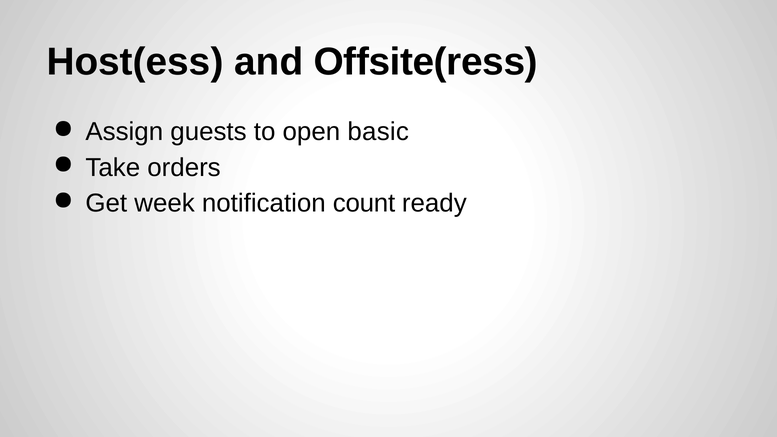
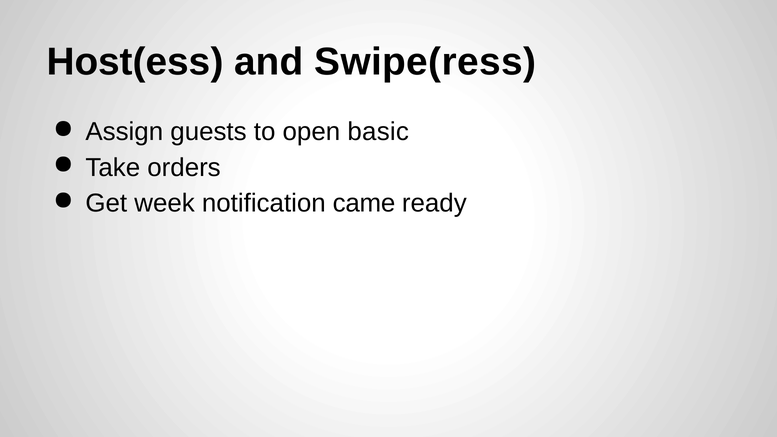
Offsite(ress: Offsite(ress -> Swipe(ress
count: count -> came
